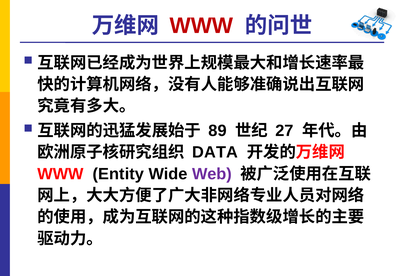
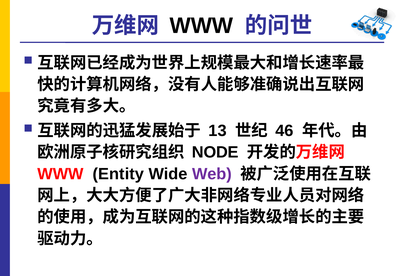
WWW at (201, 26) colour: red -> black
89: 89 -> 13
27: 27 -> 46
DATA: DATA -> NODE
